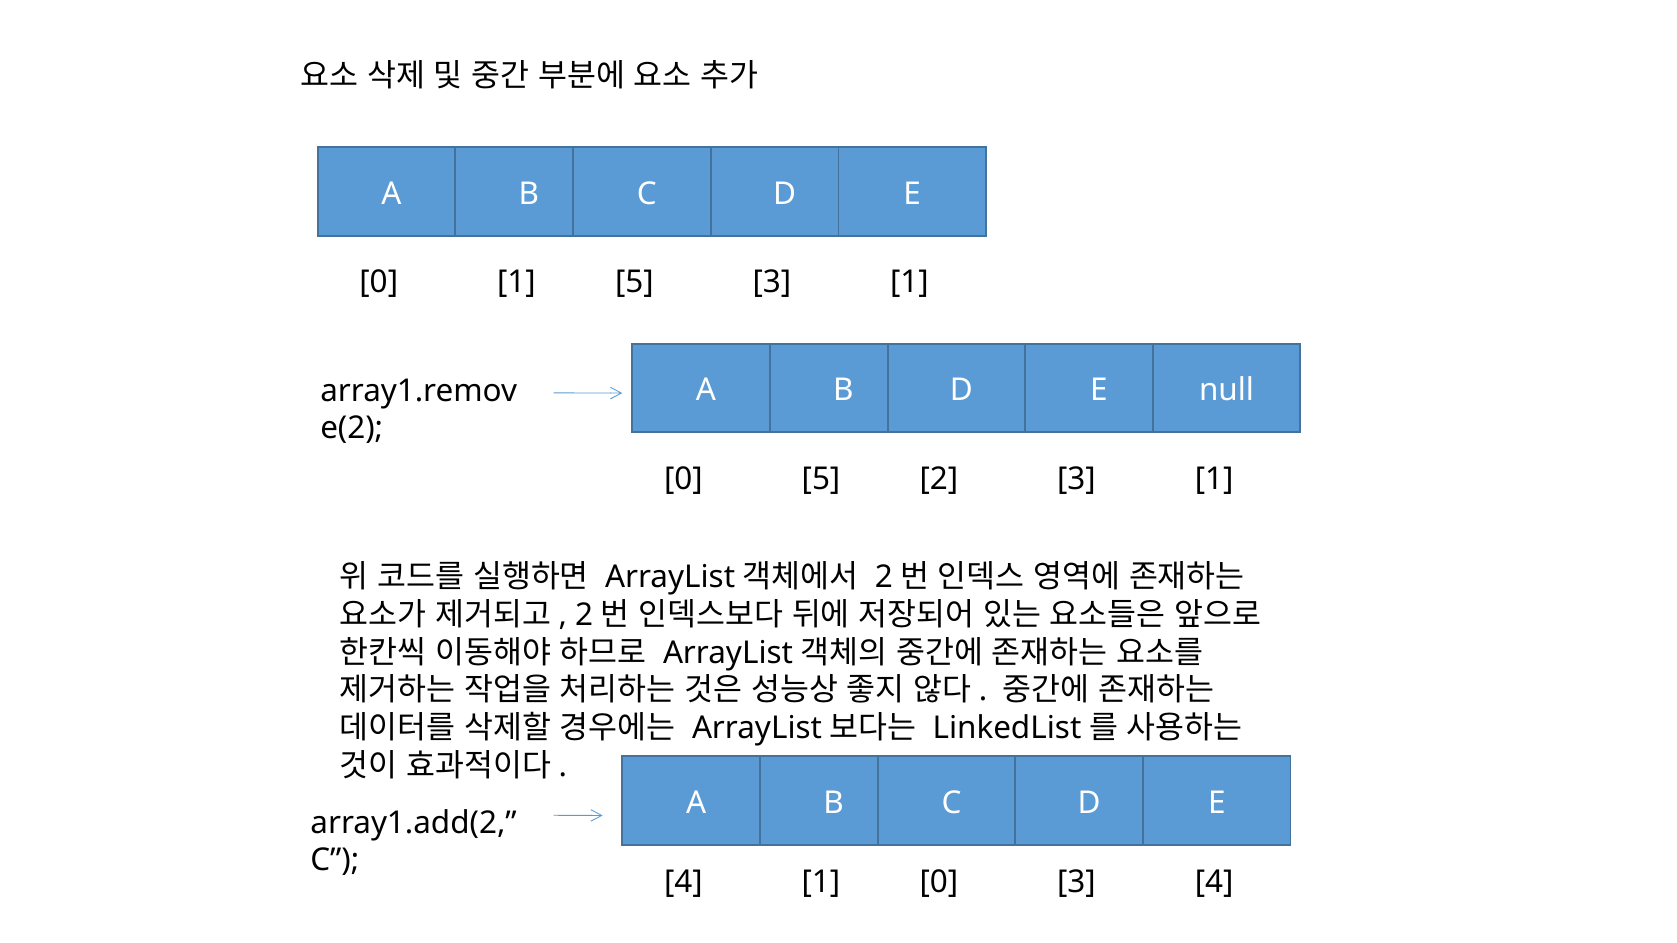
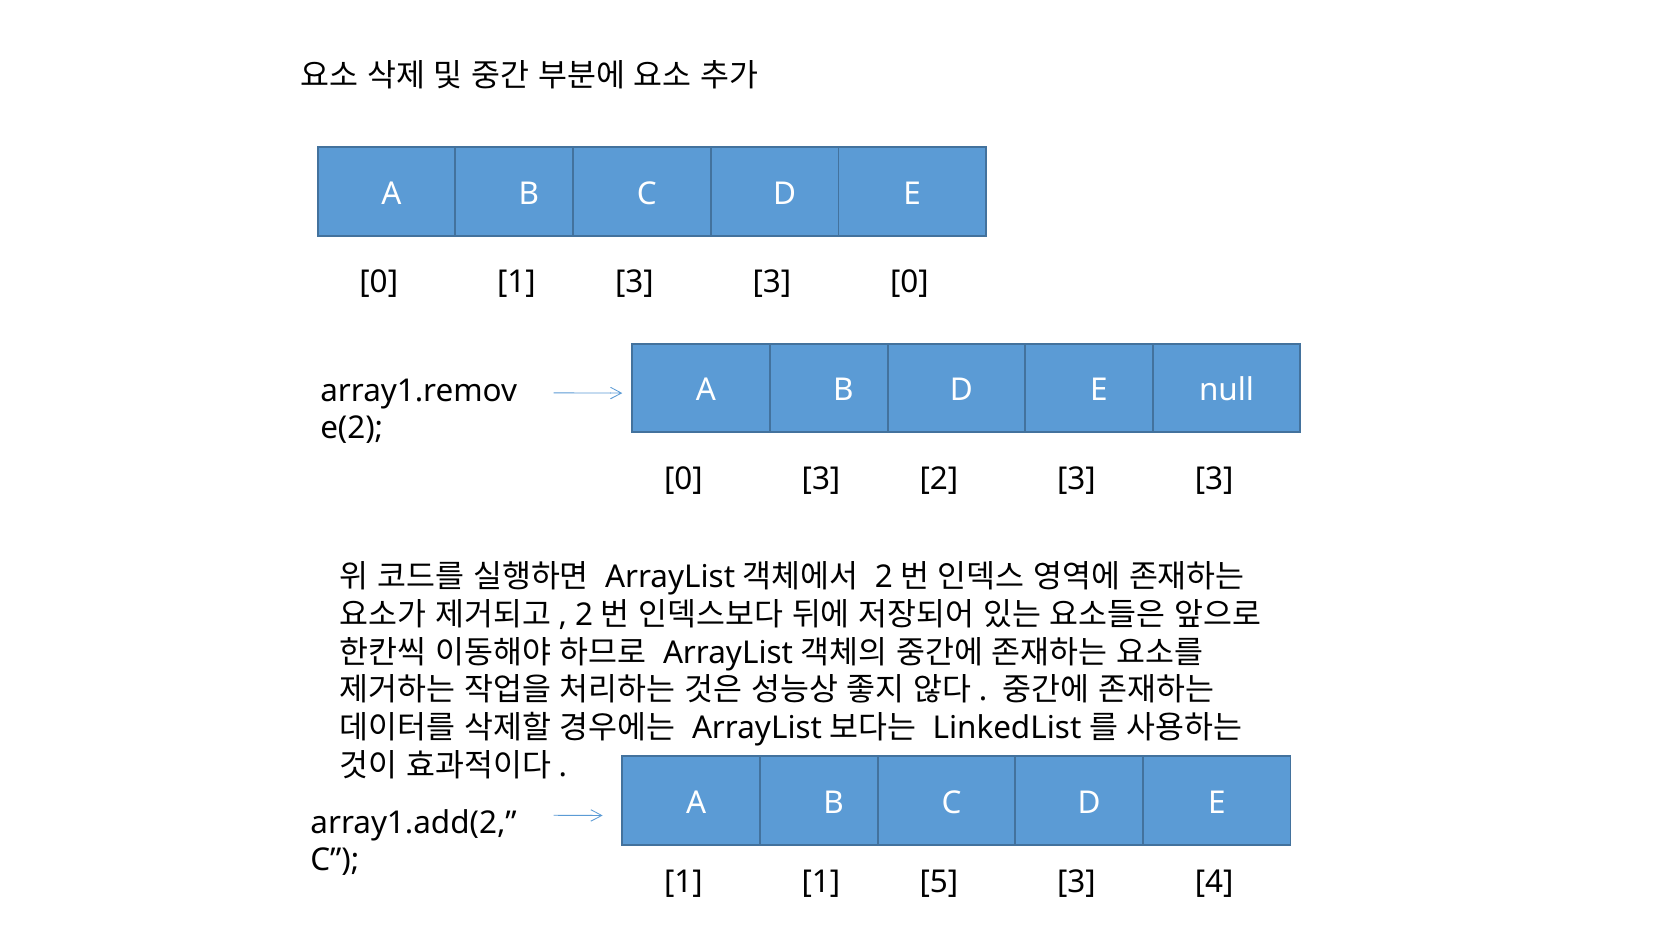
1 5: 5 -> 3
1 at (909, 283): 1 -> 0
0 5: 5 -> 3
2 3 1: 1 -> 3
4 at (683, 882): 4 -> 1
1 0: 0 -> 5
